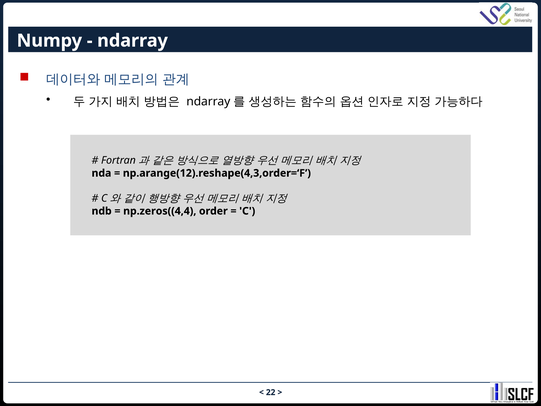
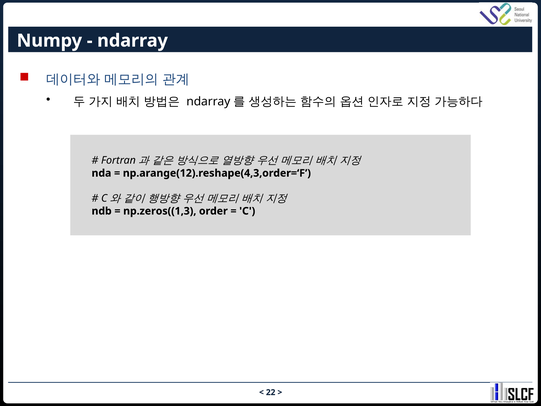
np.zeros((4,4: np.zeros((4,4 -> np.zeros((1,3
